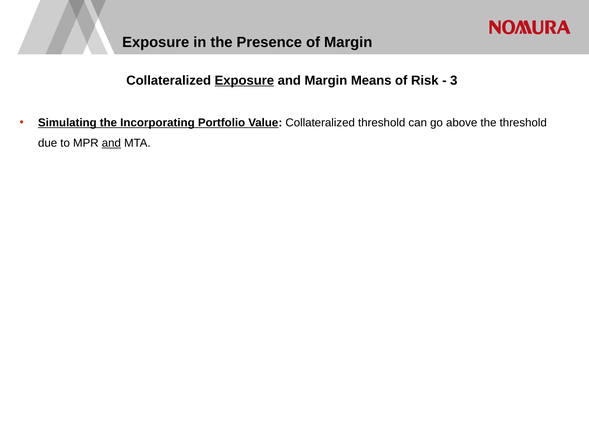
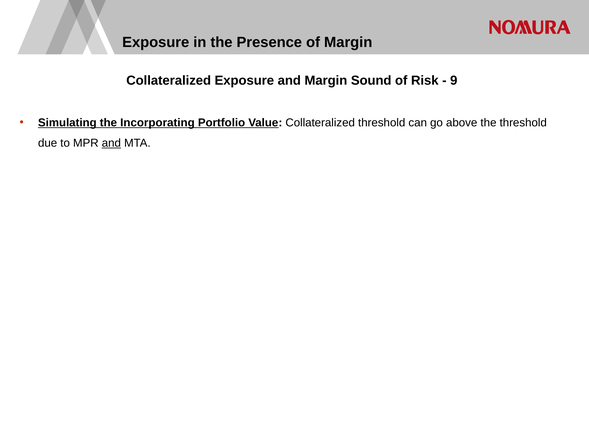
Exposure at (244, 80) underline: present -> none
Means: Means -> Sound
3: 3 -> 9
